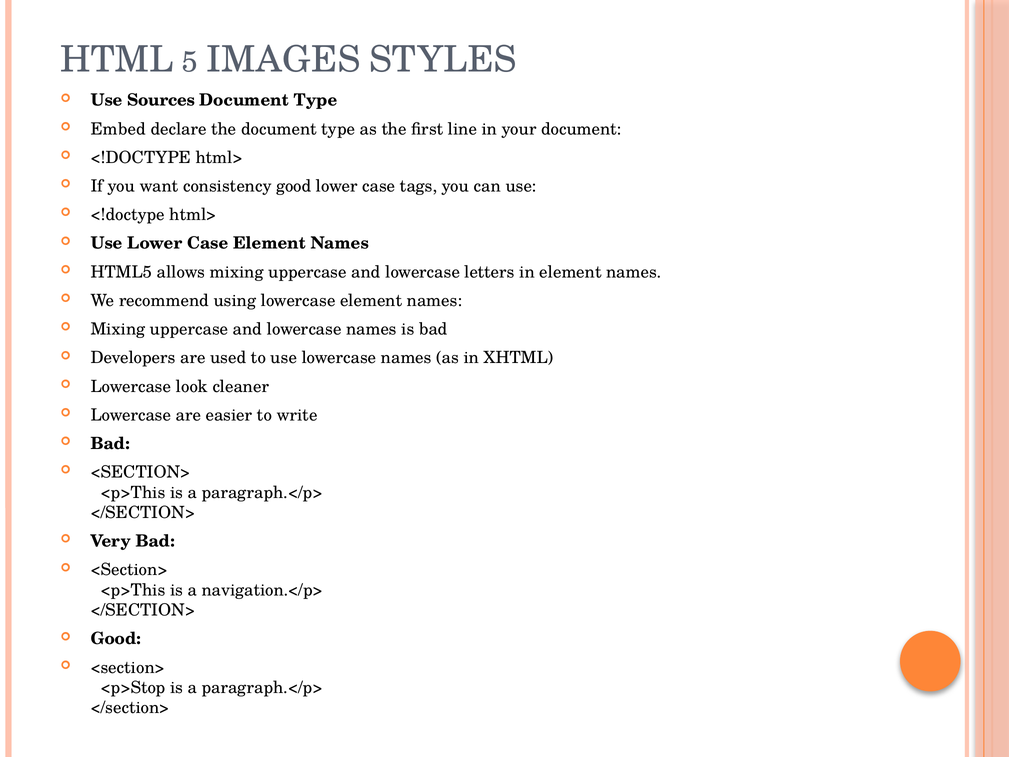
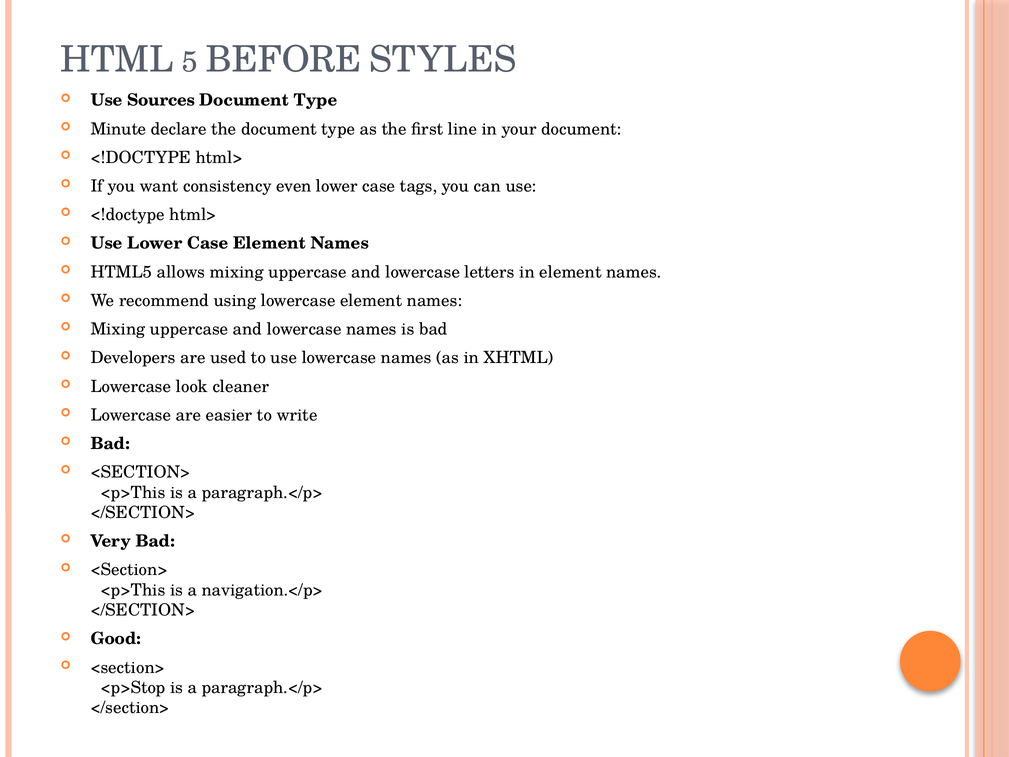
IMAGES: IMAGES -> BEFORE
Embed: Embed -> Minute
consistency good: good -> even
